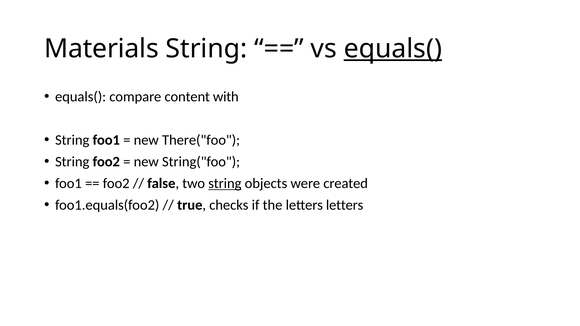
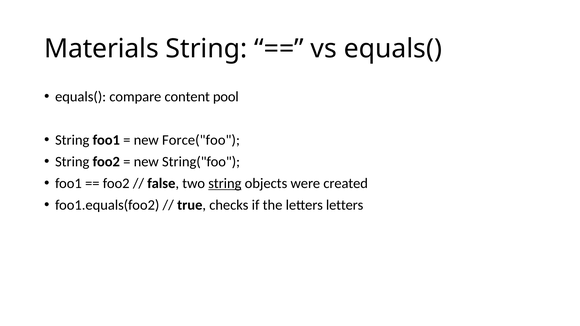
equals( at (393, 49) underline: present -> none
with: with -> pool
There("foo: There("foo -> Force("foo
